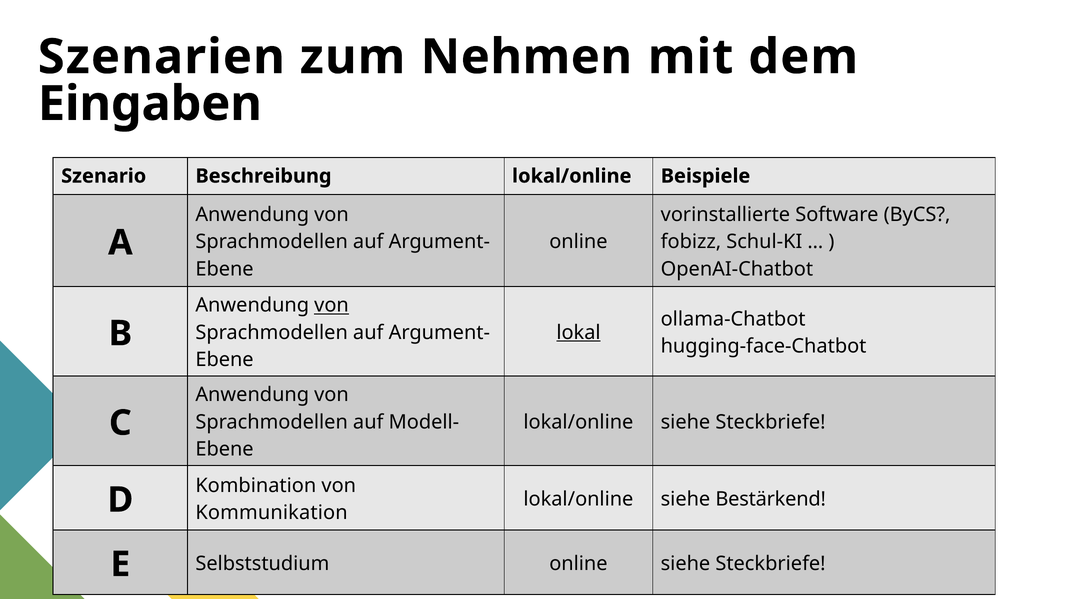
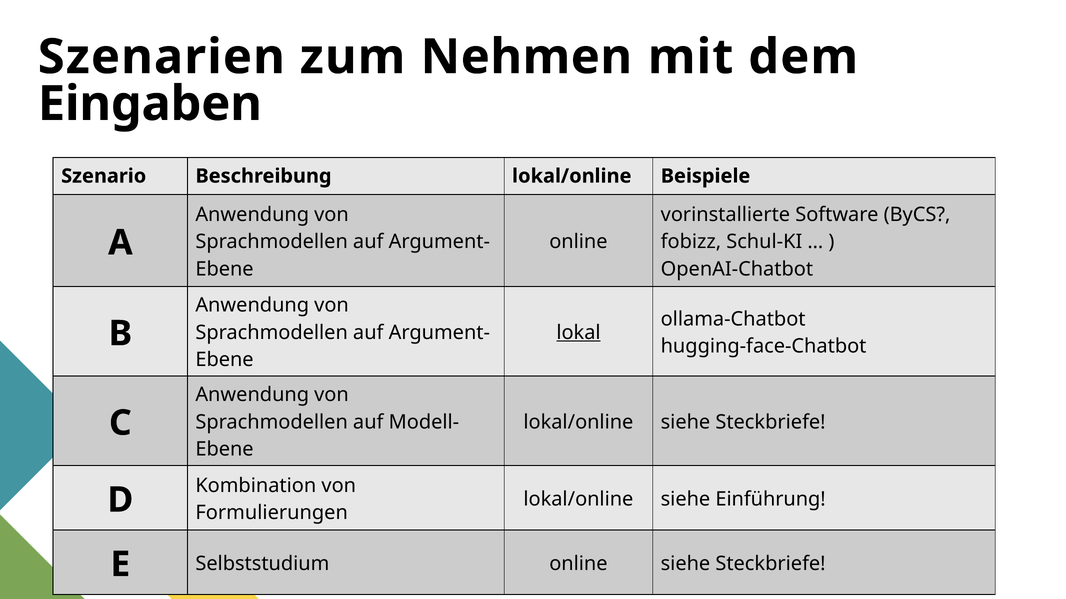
von at (332, 306) underline: present -> none
Bestärkend: Bestärkend -> Einführung
Kommunikation: Kommunikation -> Formulierungen
